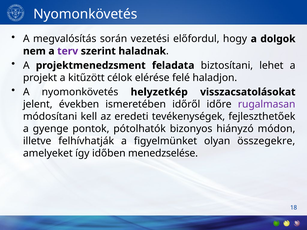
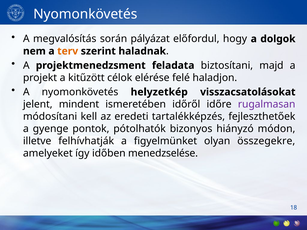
vezetési: vezetési -> pályázat
terv colour: purple -> orange
lehet: lehet -> majd
években: években -> mindent
tevékenységek: tevékenységek -> tartalékképzés
